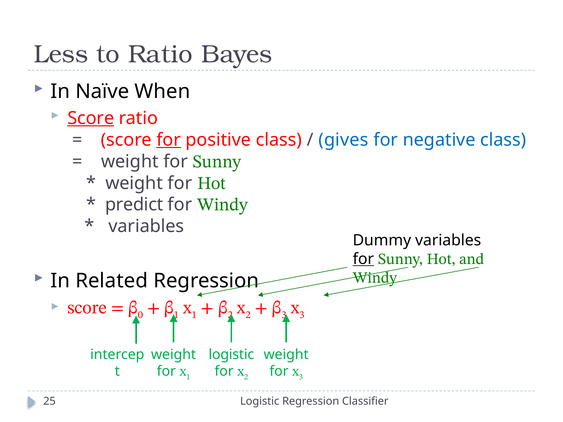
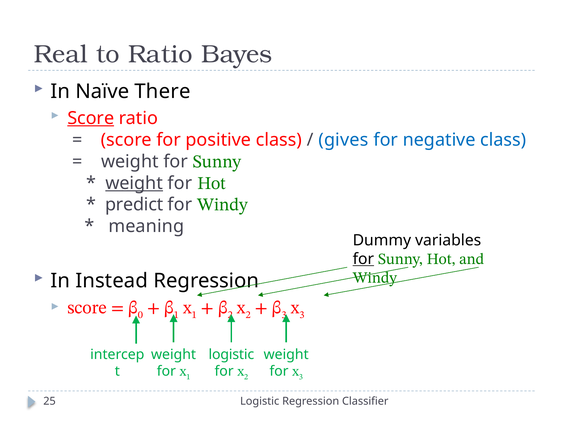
Less: Less -> Real
When: When -> There
for at (169, 140) underline: present -> none
weight at (134, 183) underline: none -> present
variables at (146, 226): variables -> meaning
Related: Related -> Instead
